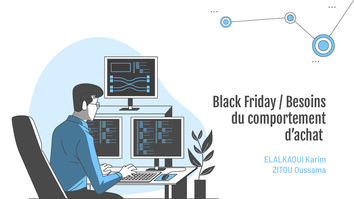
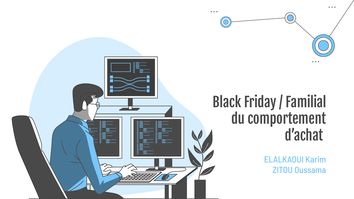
Besoins: Besoins -> Familial
